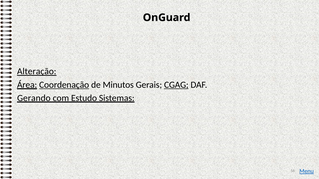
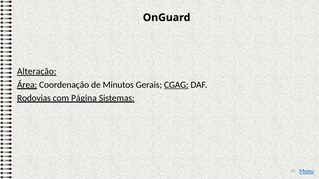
Coordenação underline: present -> none
Gerando: Gerando -> Rodovias
Estudo: Estudo -> Página
